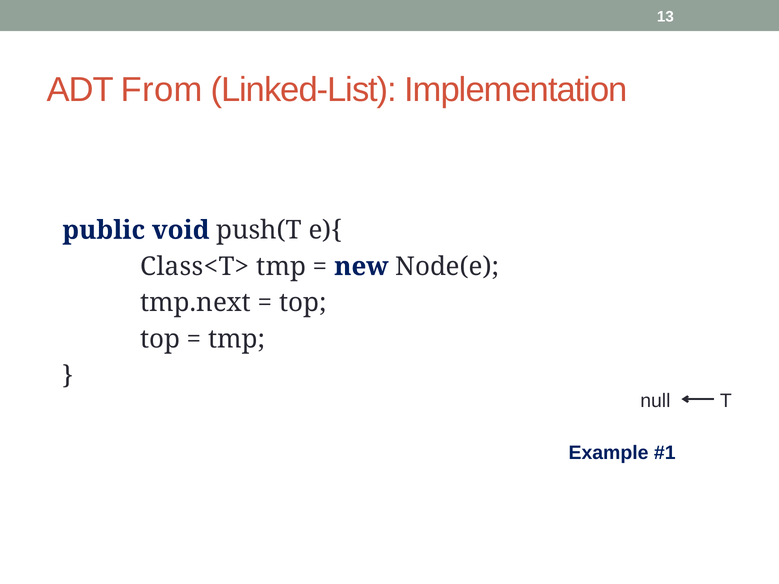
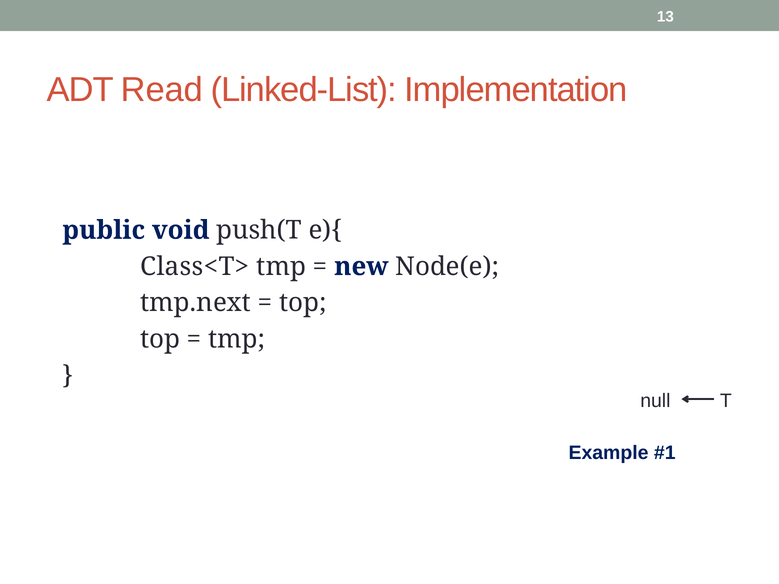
From: From -> Read
